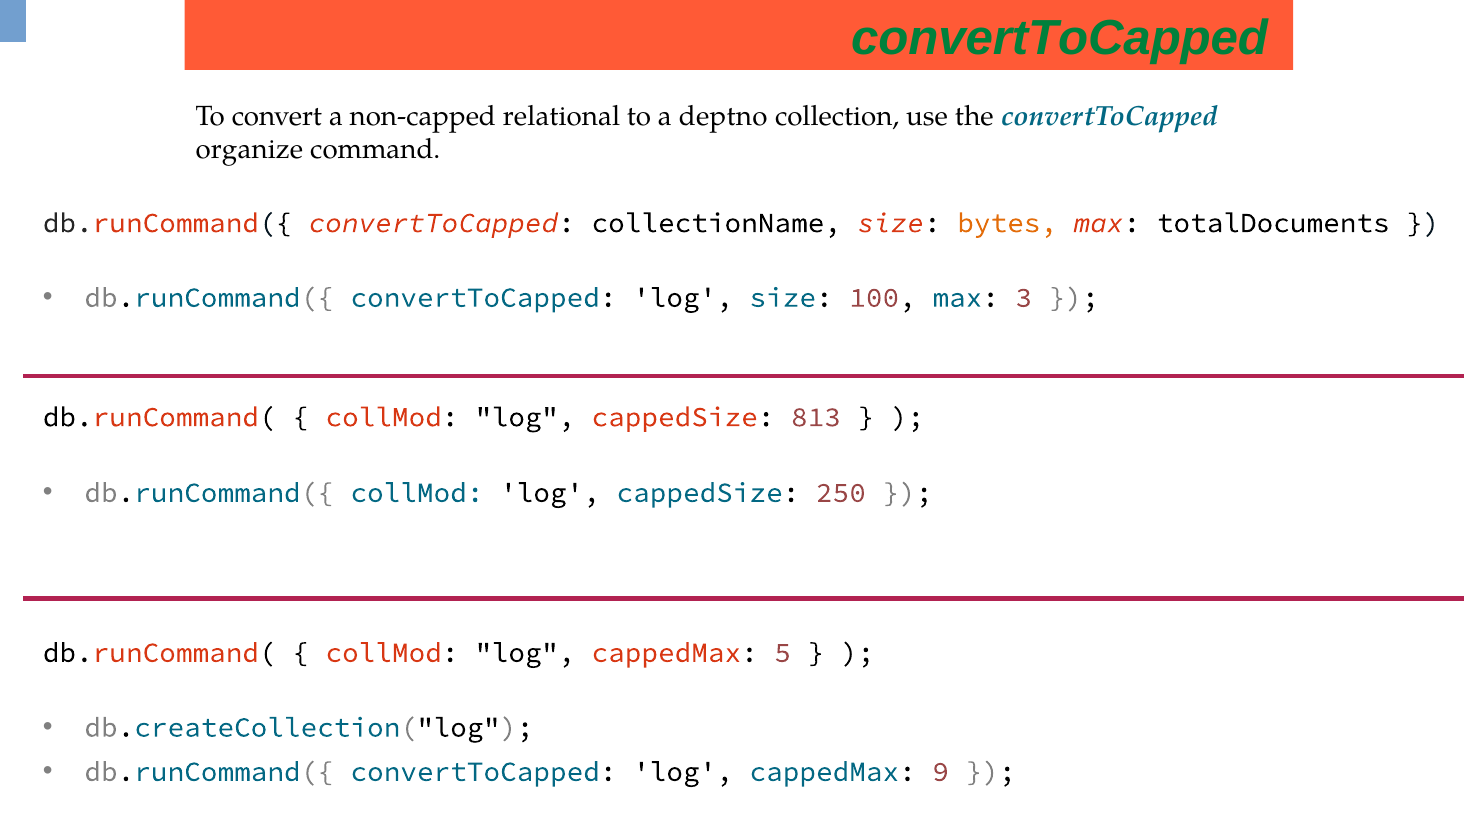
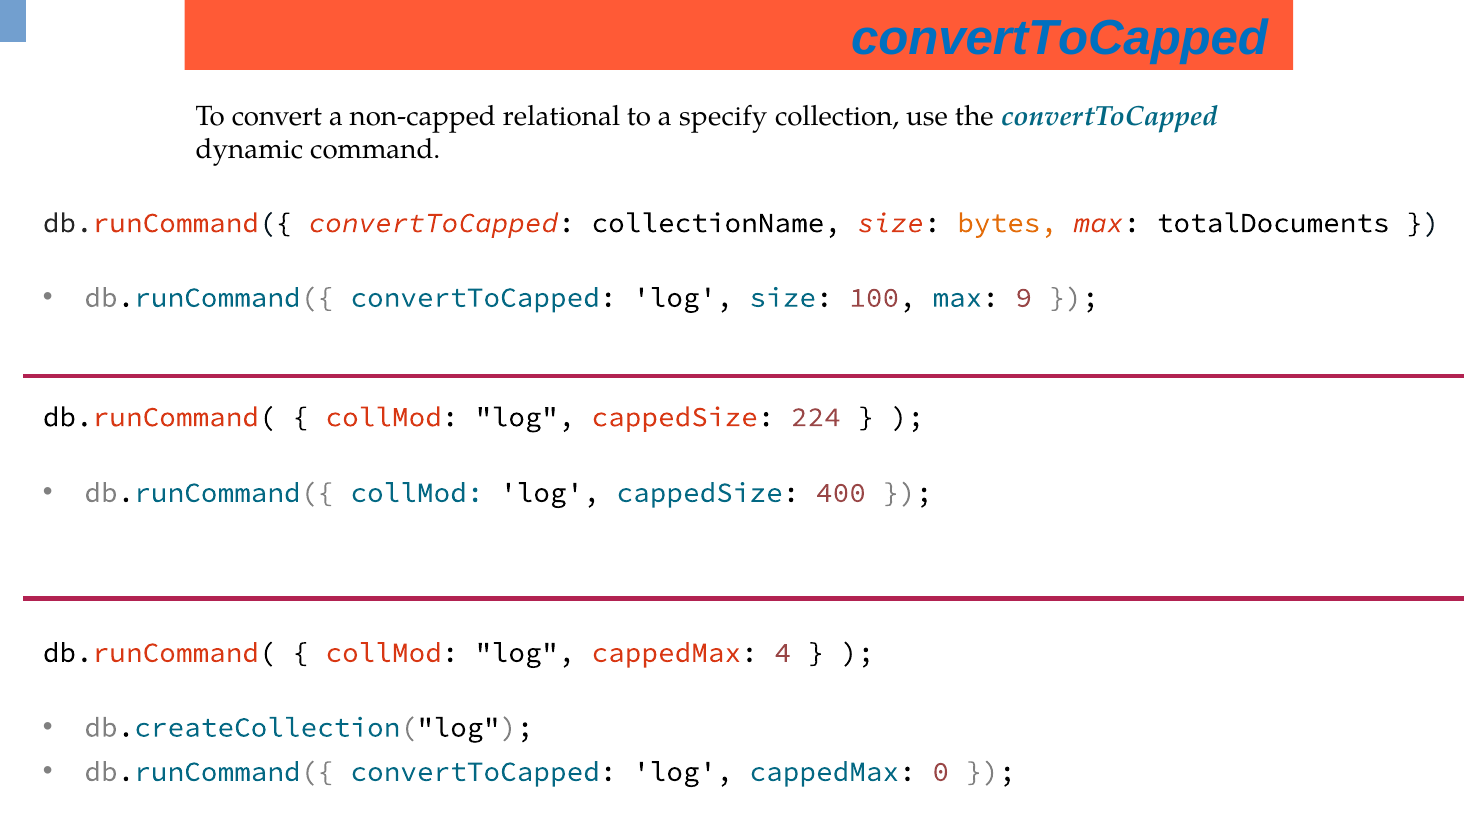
convertToCapped at (1060, 38) colour: green -> blue
deptno: deptno -> specify
organize: organize -> dynamic
3: 3 -> 9
813: 813 -> 224
250: 250 -> 400
5: 5 -> 4
9: 9 -> 0
